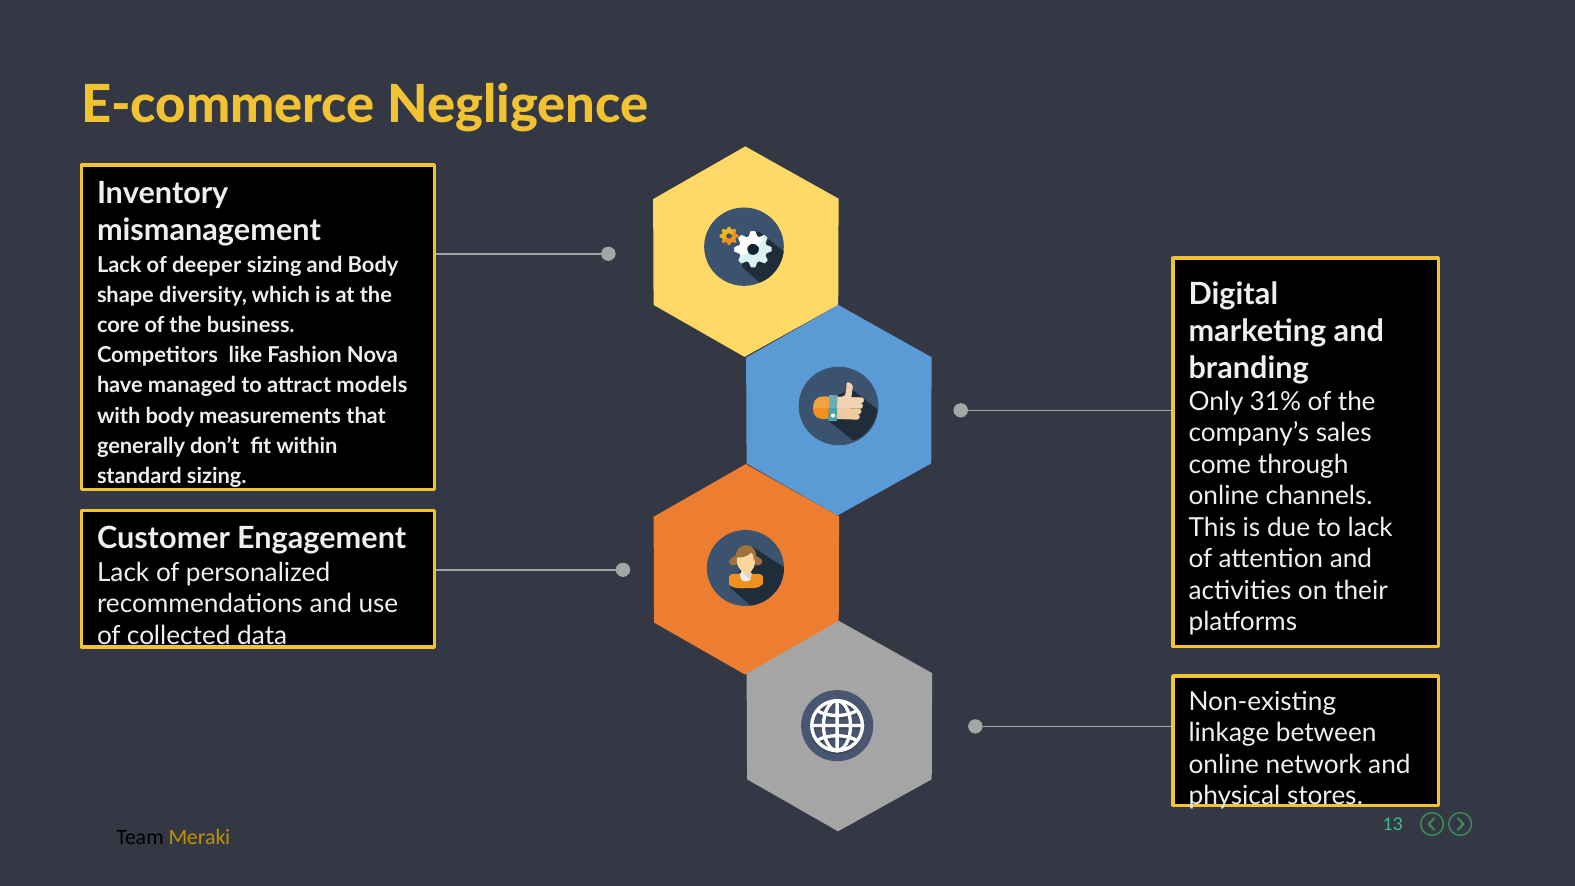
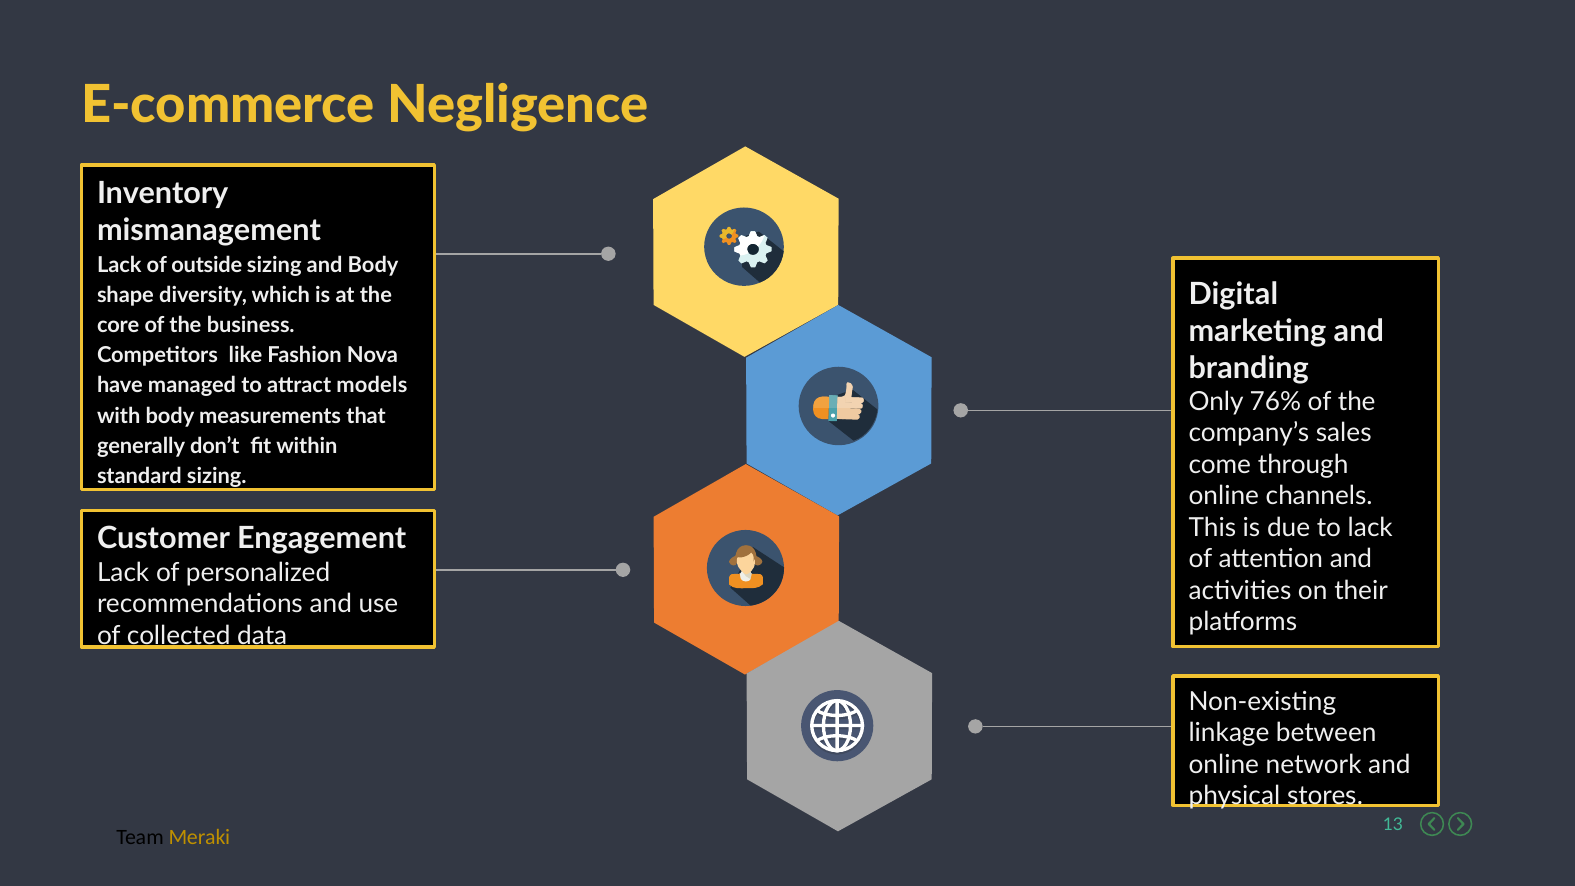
deeper: deeper -> outside
31%: 31% -> 76%
